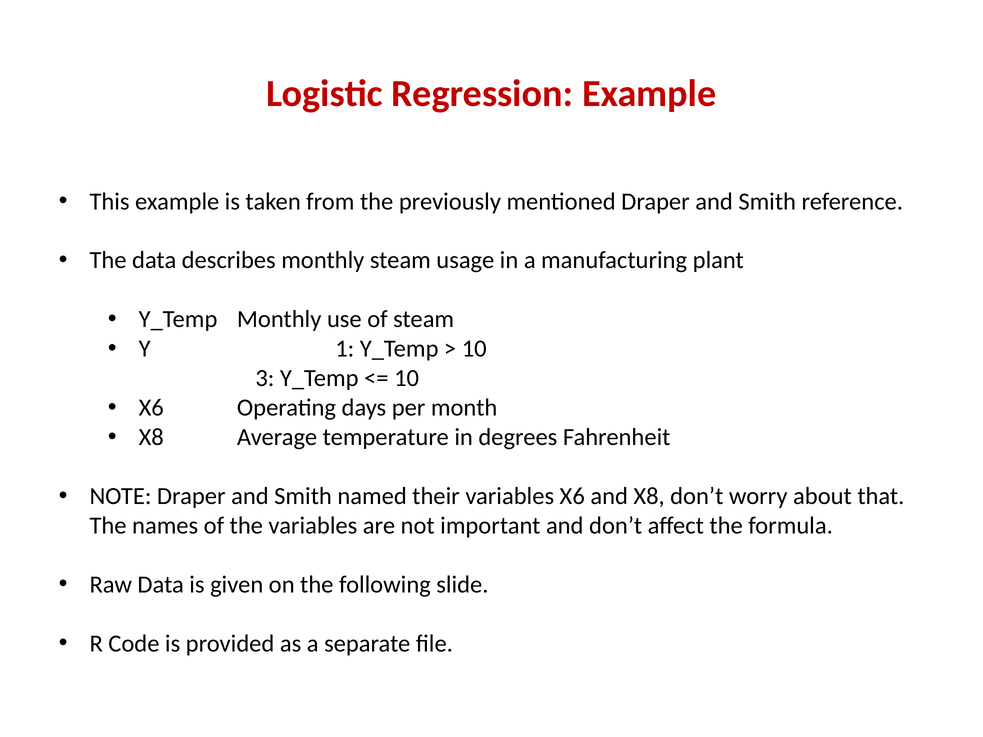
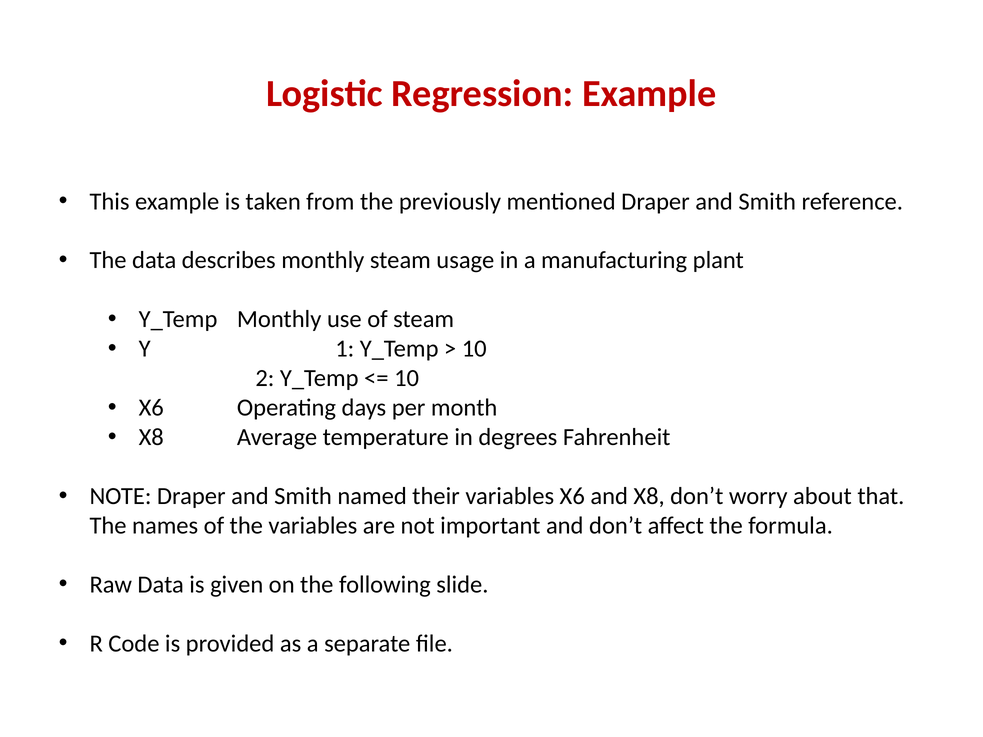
3: 3 -> 2
